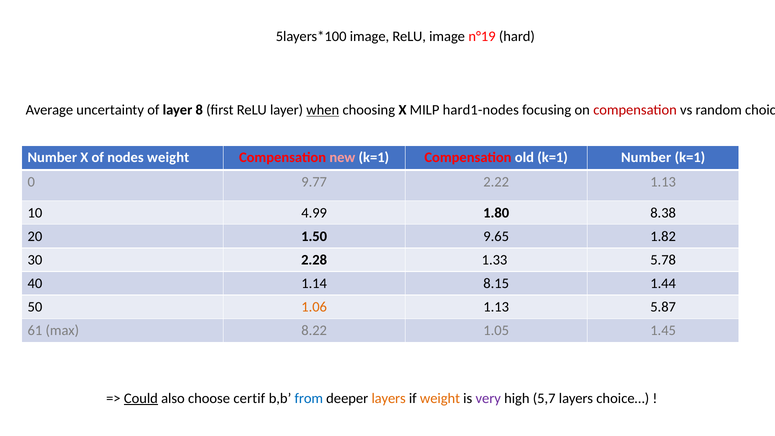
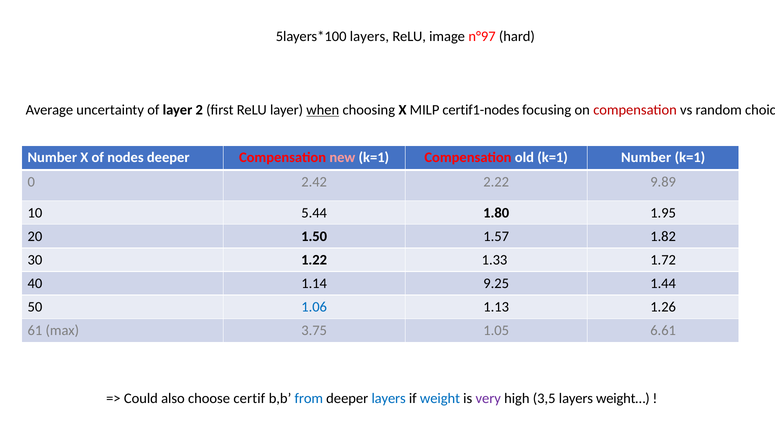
image at (369, 37): image -> layers
n°19: n°19 -> n°97
8: 8 -> 2
hard1-nodes: hard1-nodes -> certif1-nodes
nodes weight: weight -> deeper
9.77: 9.77 -> 2.42
2.22 1.13: 1.13 -> 9.89
4.99: 4.99 -> 5.44
8.38: 8.38 -> 1.95
9.65: 9.65 -> 1.57
2.28: 2.28 -> 1.22
5.78: 5.78 -> 1.72
8.15: 8.15 -> 9.25
1.06 colour: orange -> blue
5.87: 5.87 -> 1.26
8.22: 8.22 -> 3.75
1.45: 1.45 -> 6.61
Could underline: present -> none
layers at (389, 398) colour: orange -> blue
weight at (440, 398) colour: orange -> blue
5,7: 5,7 -> 3,5
choice…: choice… -> weight…
